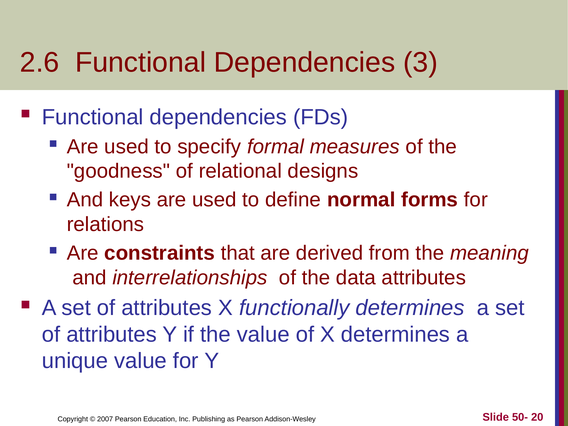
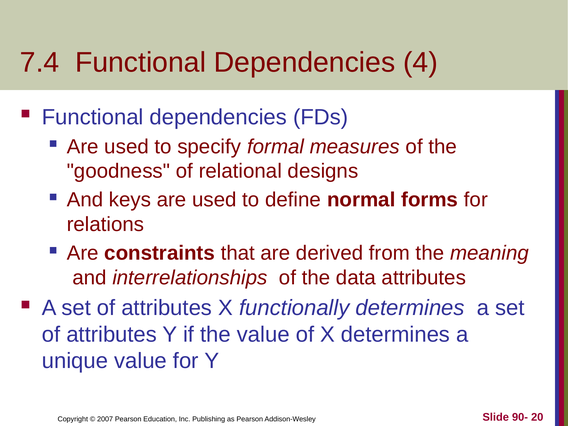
2.6: 2.6 -> 7.4
3: 3 -> 4
50-: 50- -> 90-
